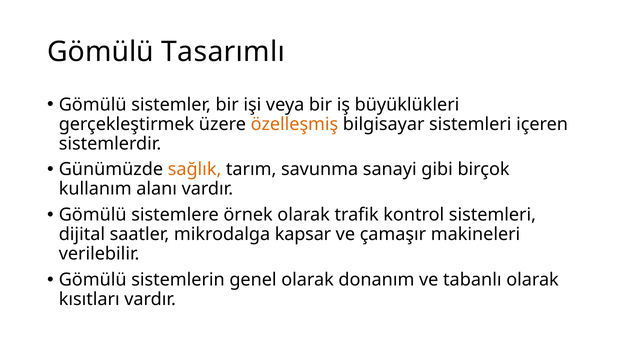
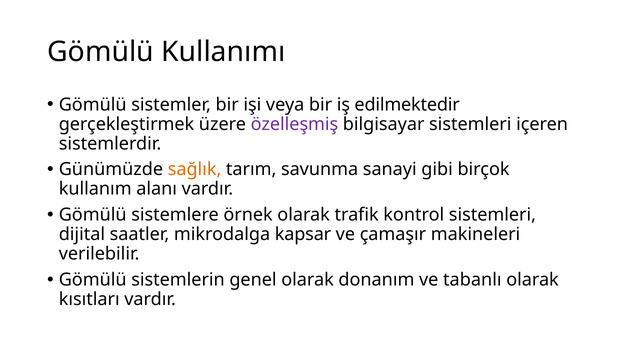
Tasarımlı: Tasarımlı -> Kullanımı
büyüklükleri: büyüklükleri -> edilmektedir
özelleşmiş colour: orange -> purple
